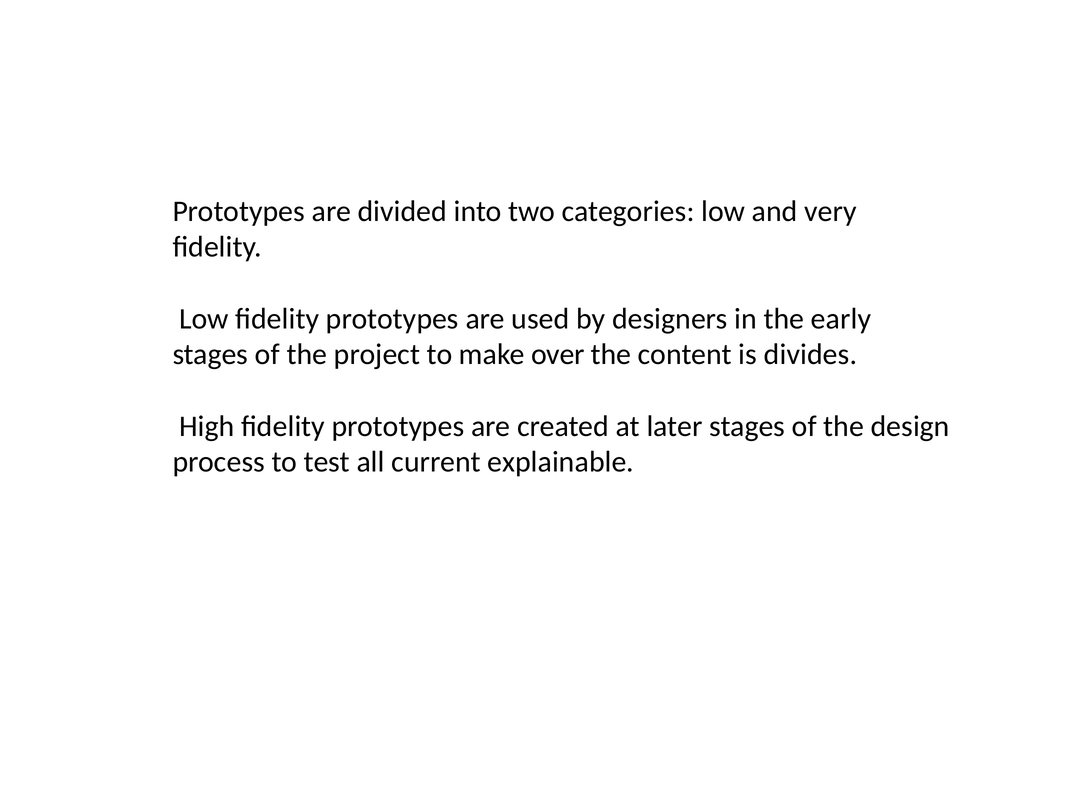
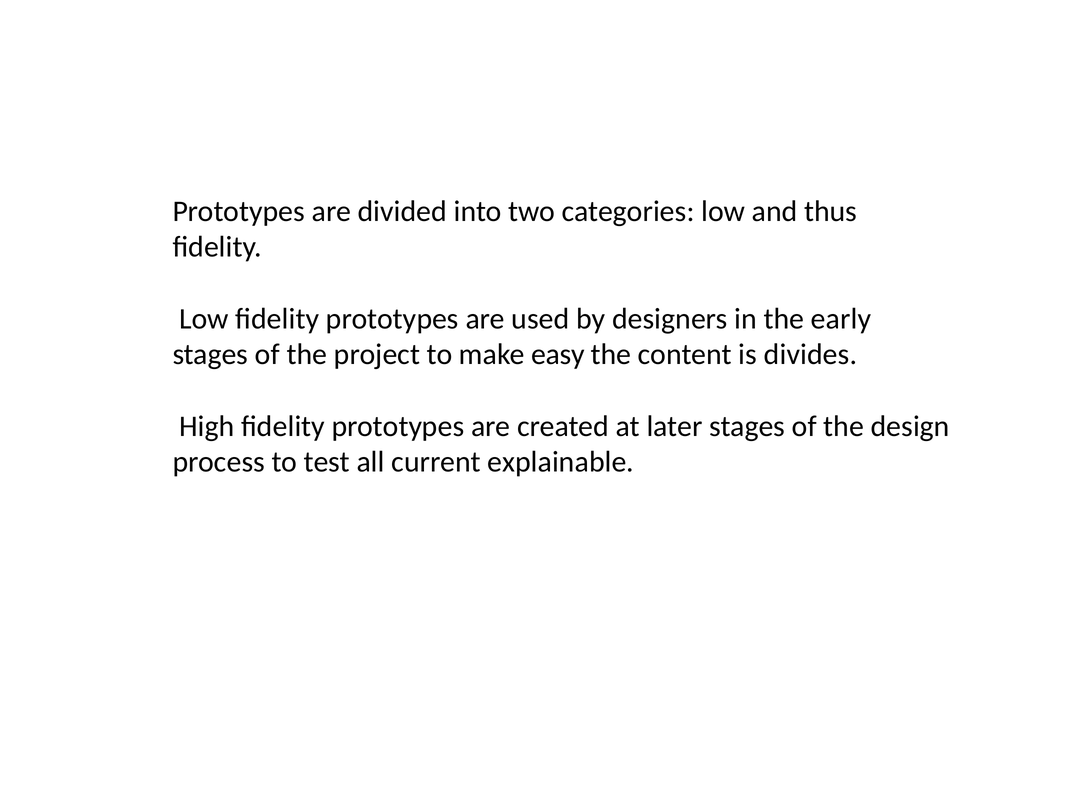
very: very -> thus
over: over -> easy
